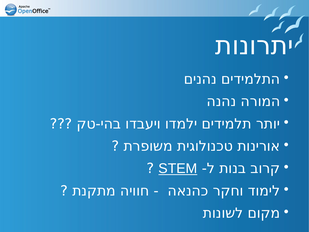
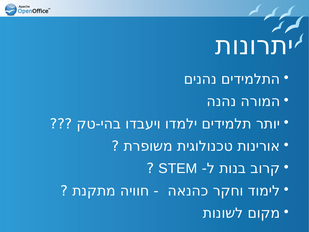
STEM underline: present -> none
